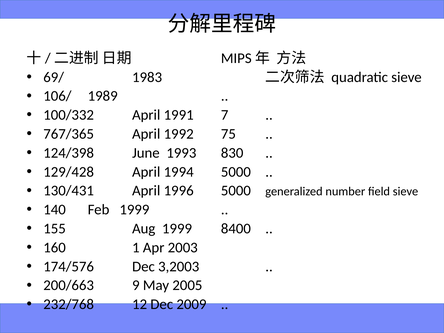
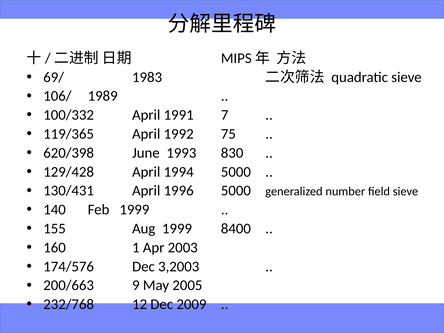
767/365: 767/365 -> 119/365
124/398: 124/398 -> 620/398
